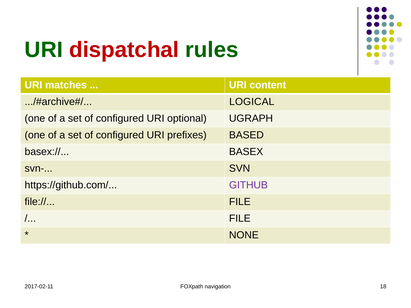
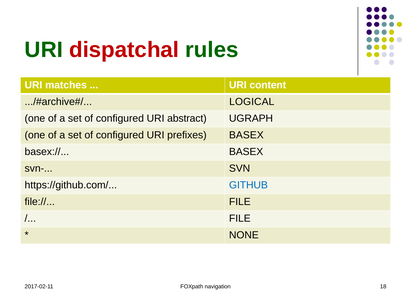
optional: optional -> abstract
prefixes BASED: BASED -> BASEX
GITHUB colour: purple -> blue
